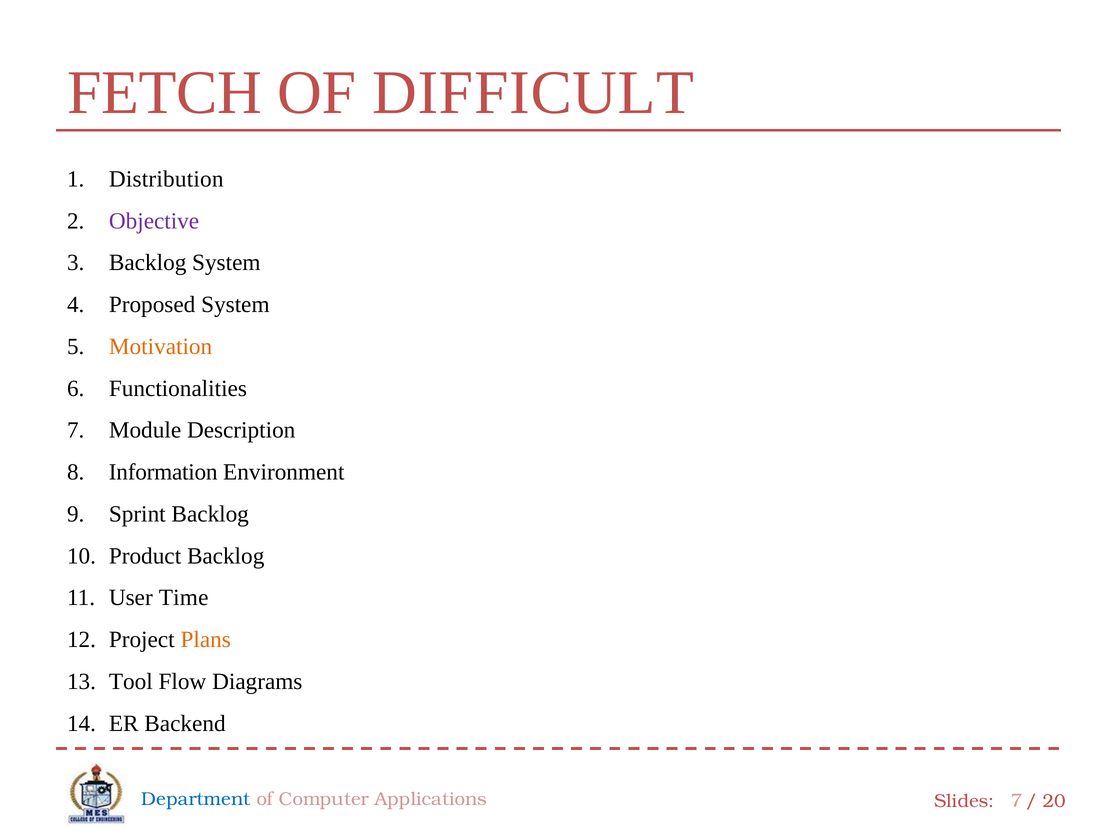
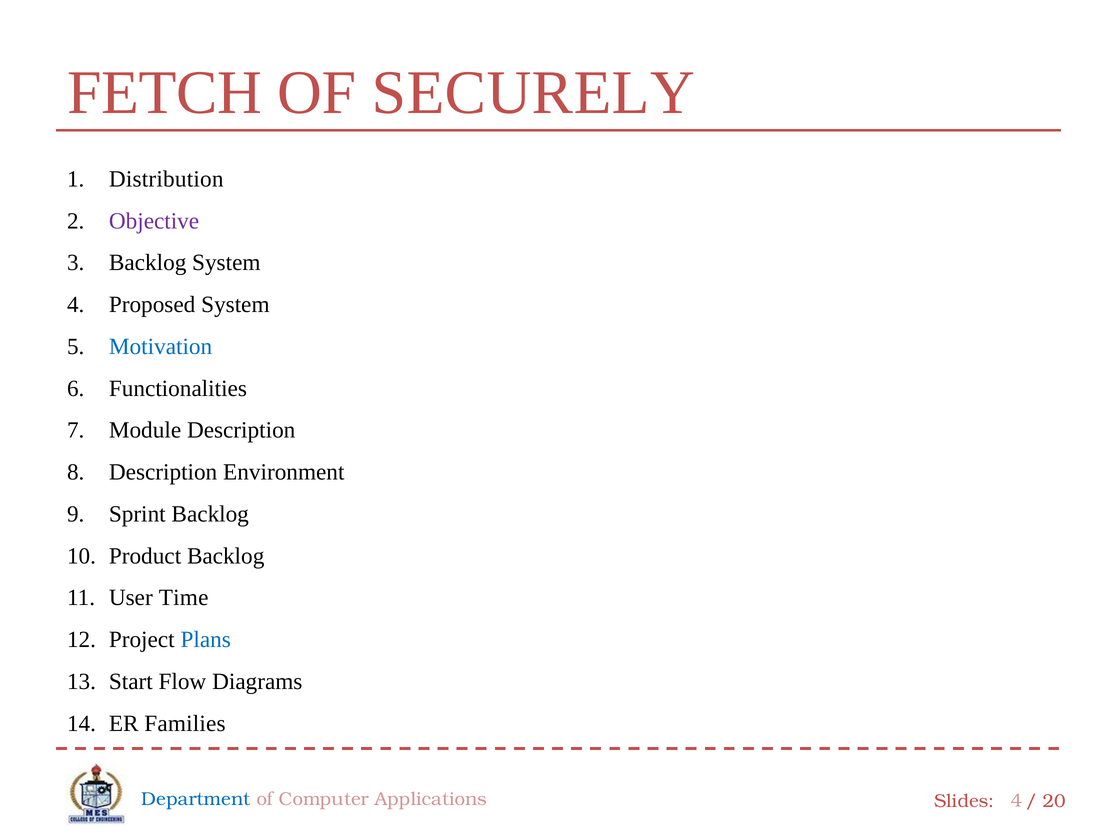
DIFFICULT: DIFFICULT -> SECURELY
Motivation colour: orange -> blue
Information at (163, 472): Information -> Description
Plans colour: orange -> blue
Tool: Tool -> Start
Backend: Backend -> Families
Applications 7: 7 -> 4
